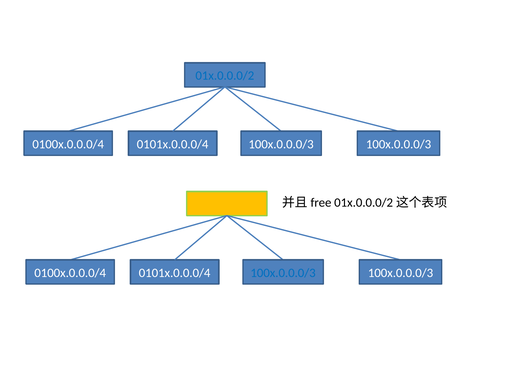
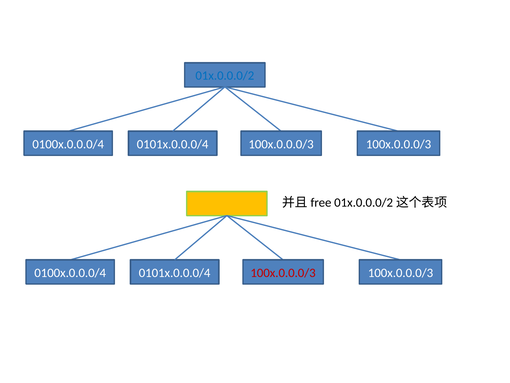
100x.0.0.0/3 at (283, 272) colour: blue -> red
